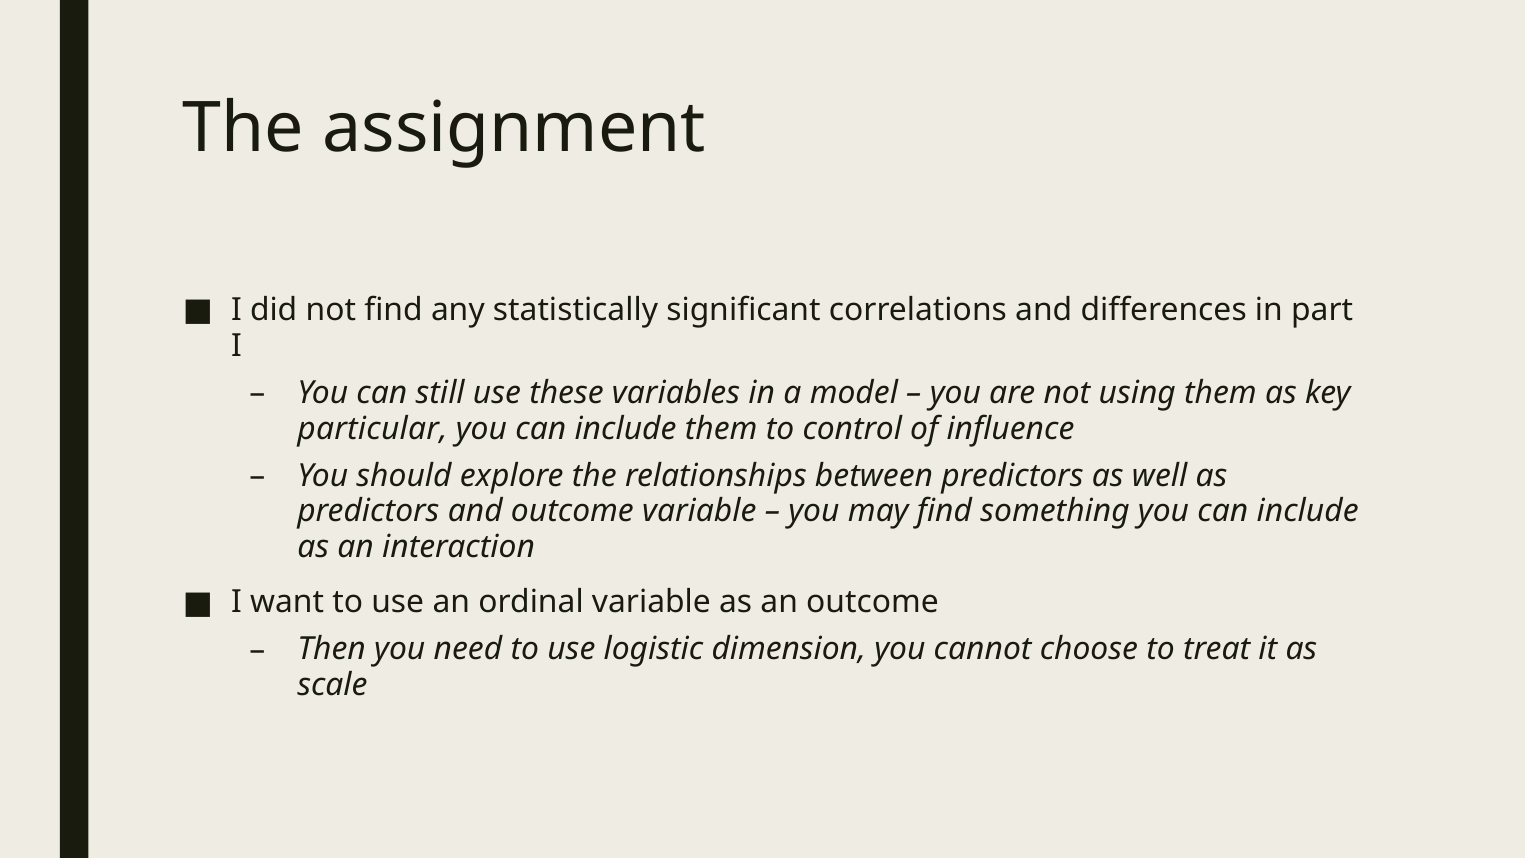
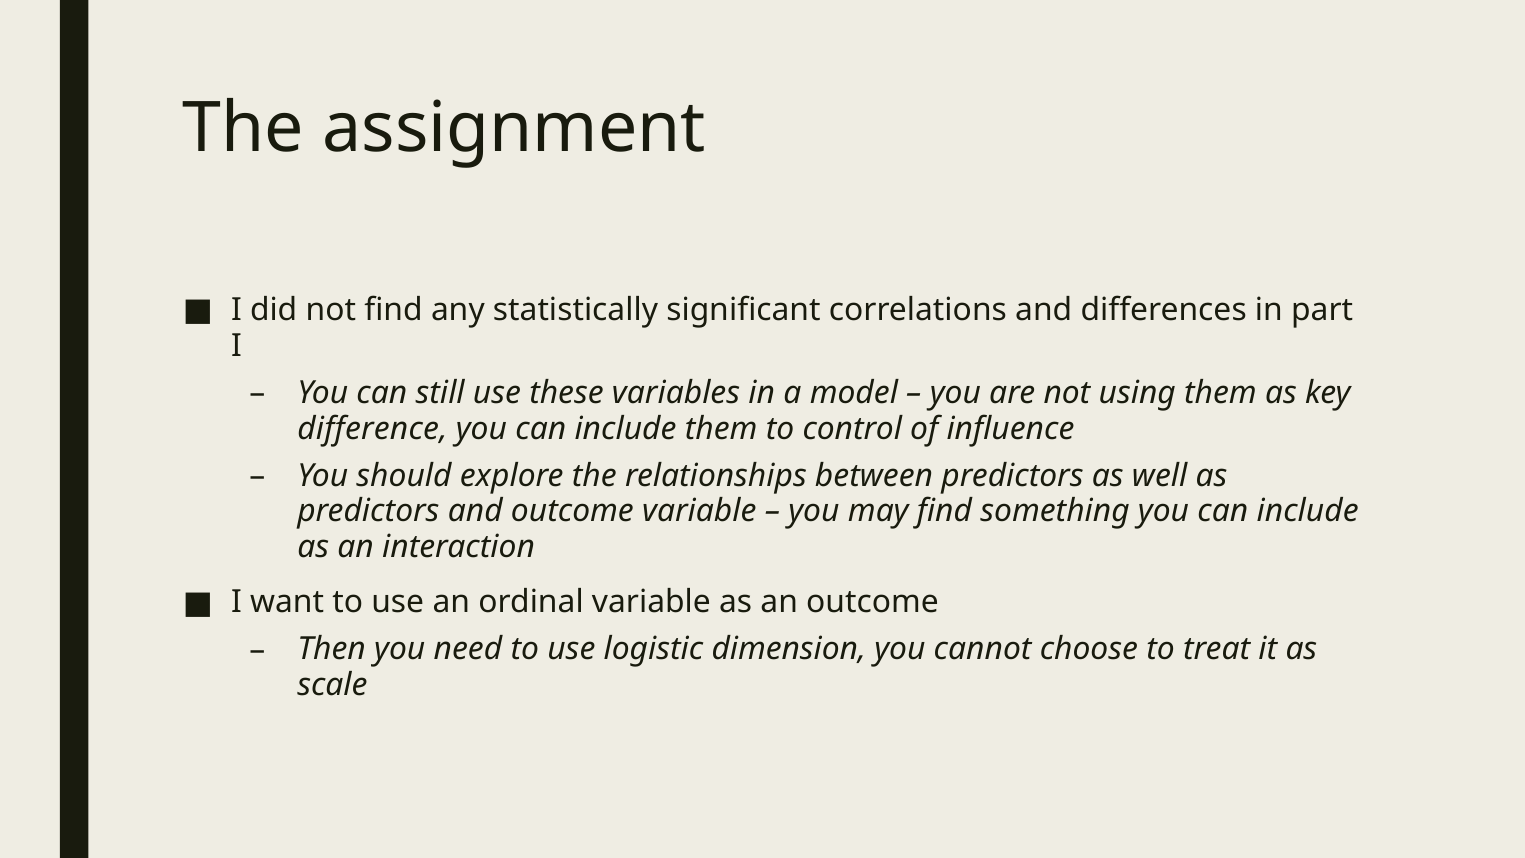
particular: particular -> difference
